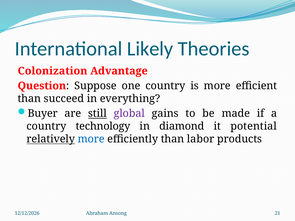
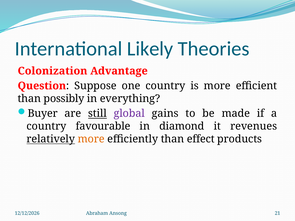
succeed: succeed -> possibly
technology: technology -> favourable
potential: potential -> revenues
more at (91, 139) colour: blue -> orange
labor: labor -> effect
